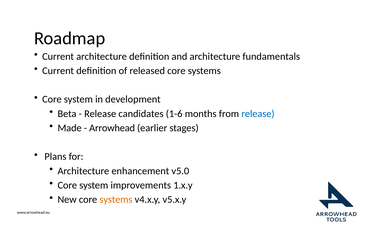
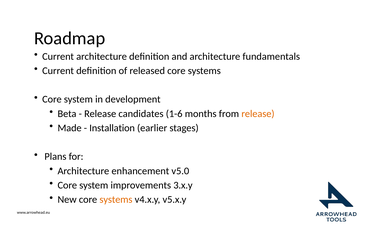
release at (258, 114) colour: blue -> orange
Arrowhead: Arrowhead -> Installation
1.x.y: 1.x.y -> 3.x.y
